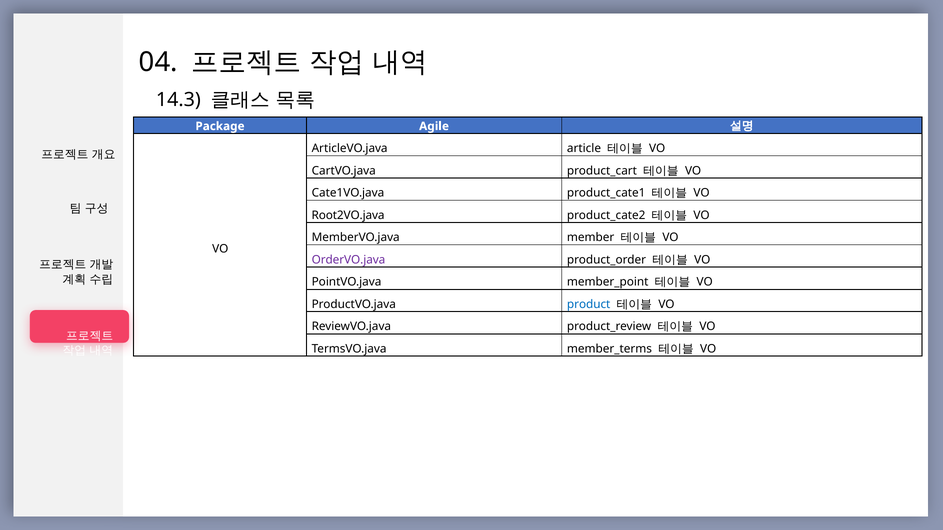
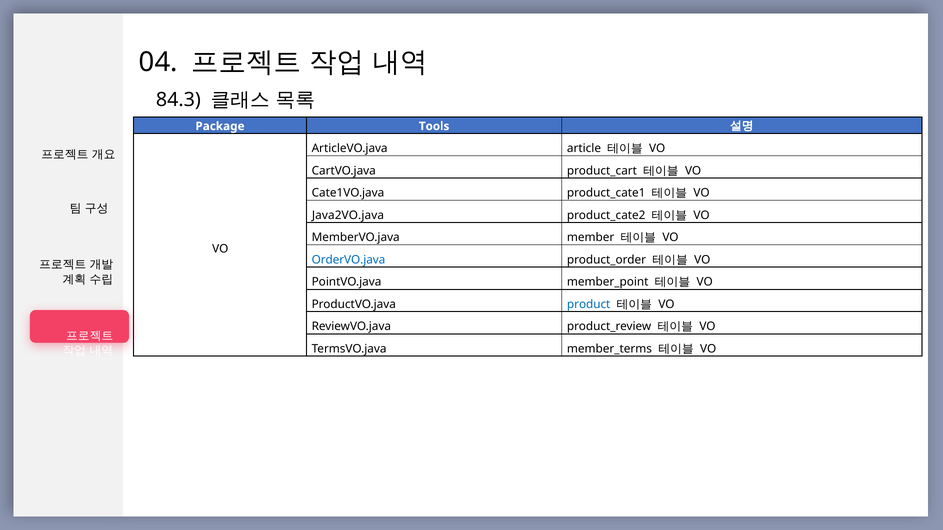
14.3: 14.3 -> 84.3
Agile: Agile -> Tools
Root2VO.java: Root2VO.java -> Java2VO.java
OrderVO.java colour: purple -> blue
